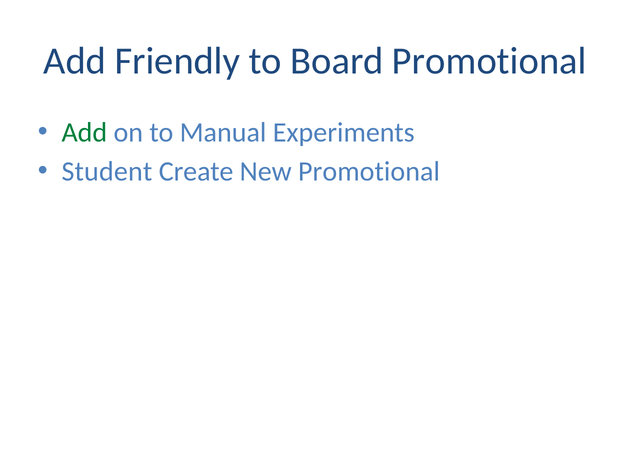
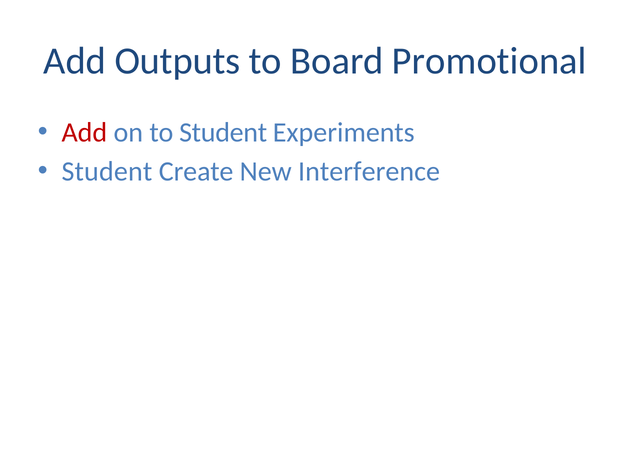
Friendly: Friendly -> Outputs
Add at (84, 132) colour: green -> red
to Manual: Manual -> Student
New Promotional: Promotional -> Interference
